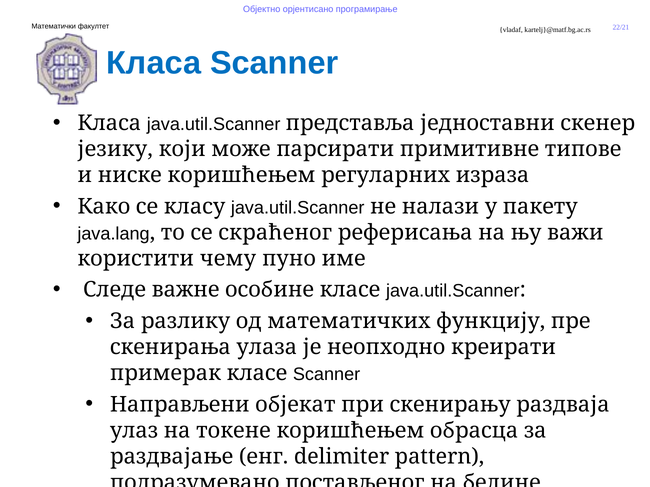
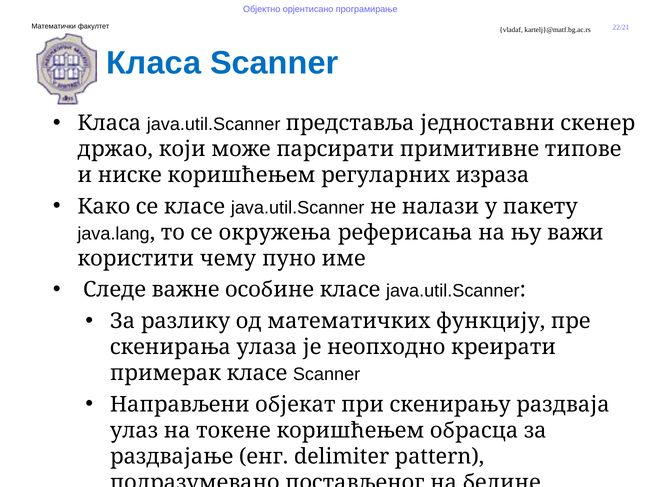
језику: језику -> држао
се класу: класу -> класе
скраћеног: скраћеног -> окружења
